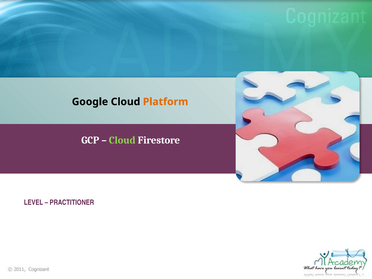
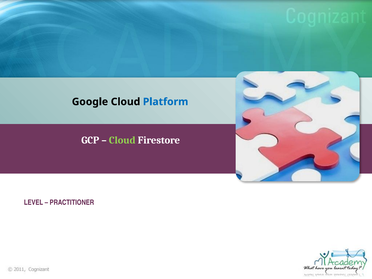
Platform colour: orange -> blue
